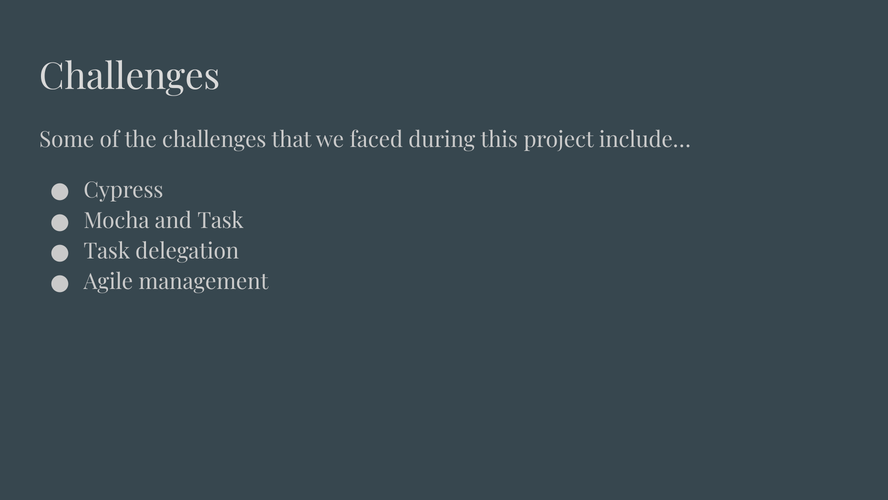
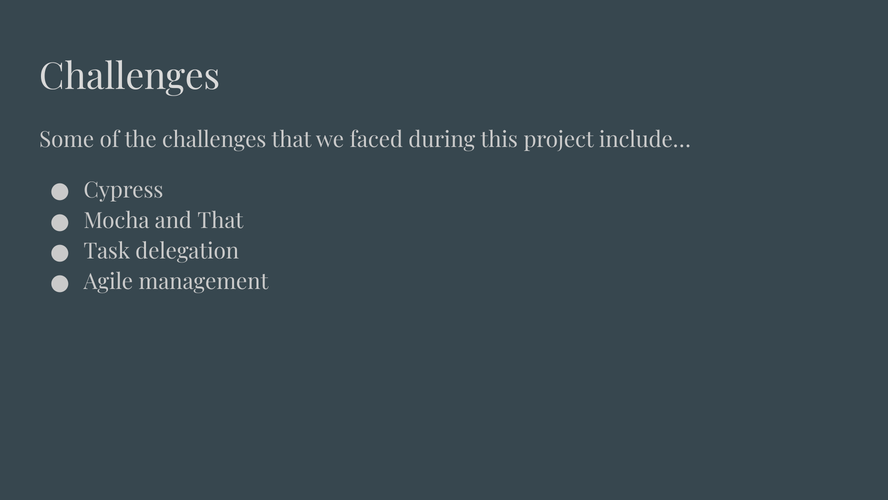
and Task: Task -> That
